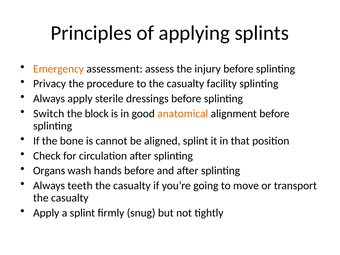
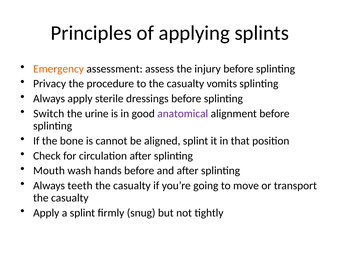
facility: facility -> vomits
block: block -> urine
anatomical colour: orange -> purple
Organs: Organs -> Mouth
